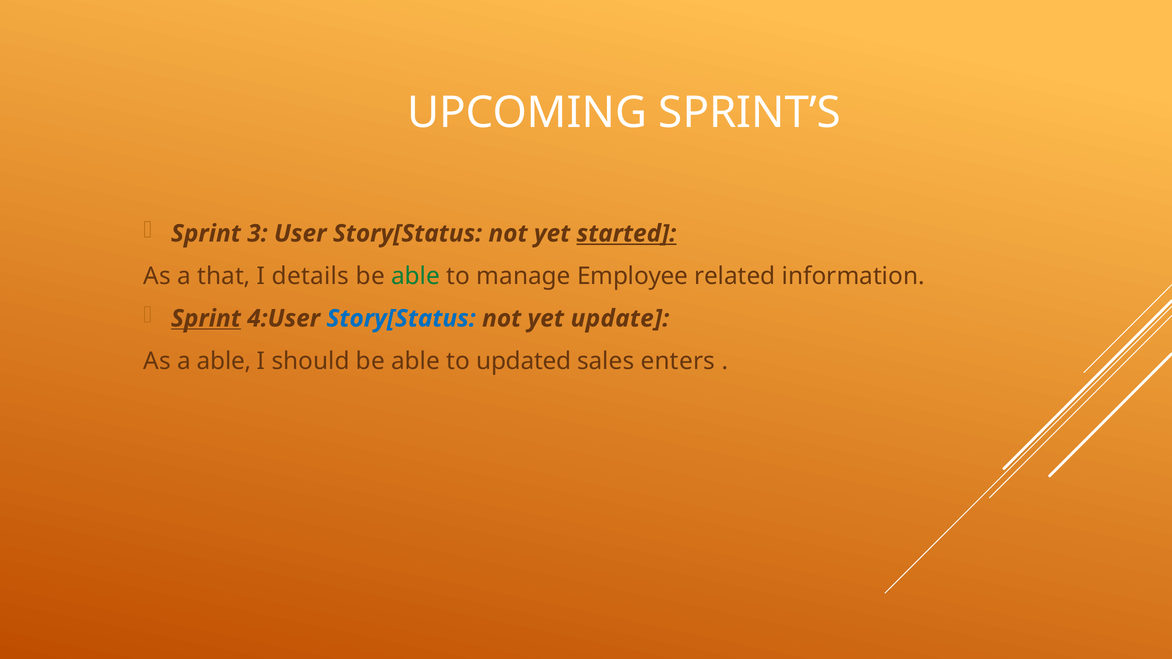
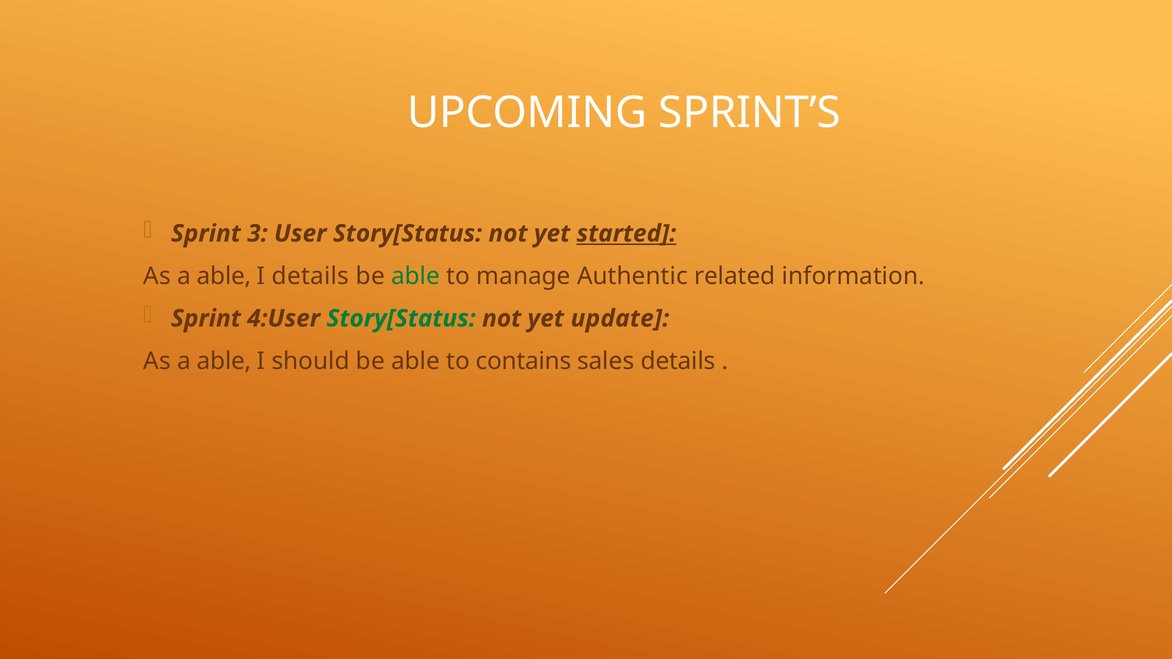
that at (224, 276): that -> able
Employee: Employee -> Authentic
Sprint at (206, 319) underline: present -> none
Story[Status at (401, 319) colour: blue -> green
updated: updated -> contains
sales enters: enters -> details
